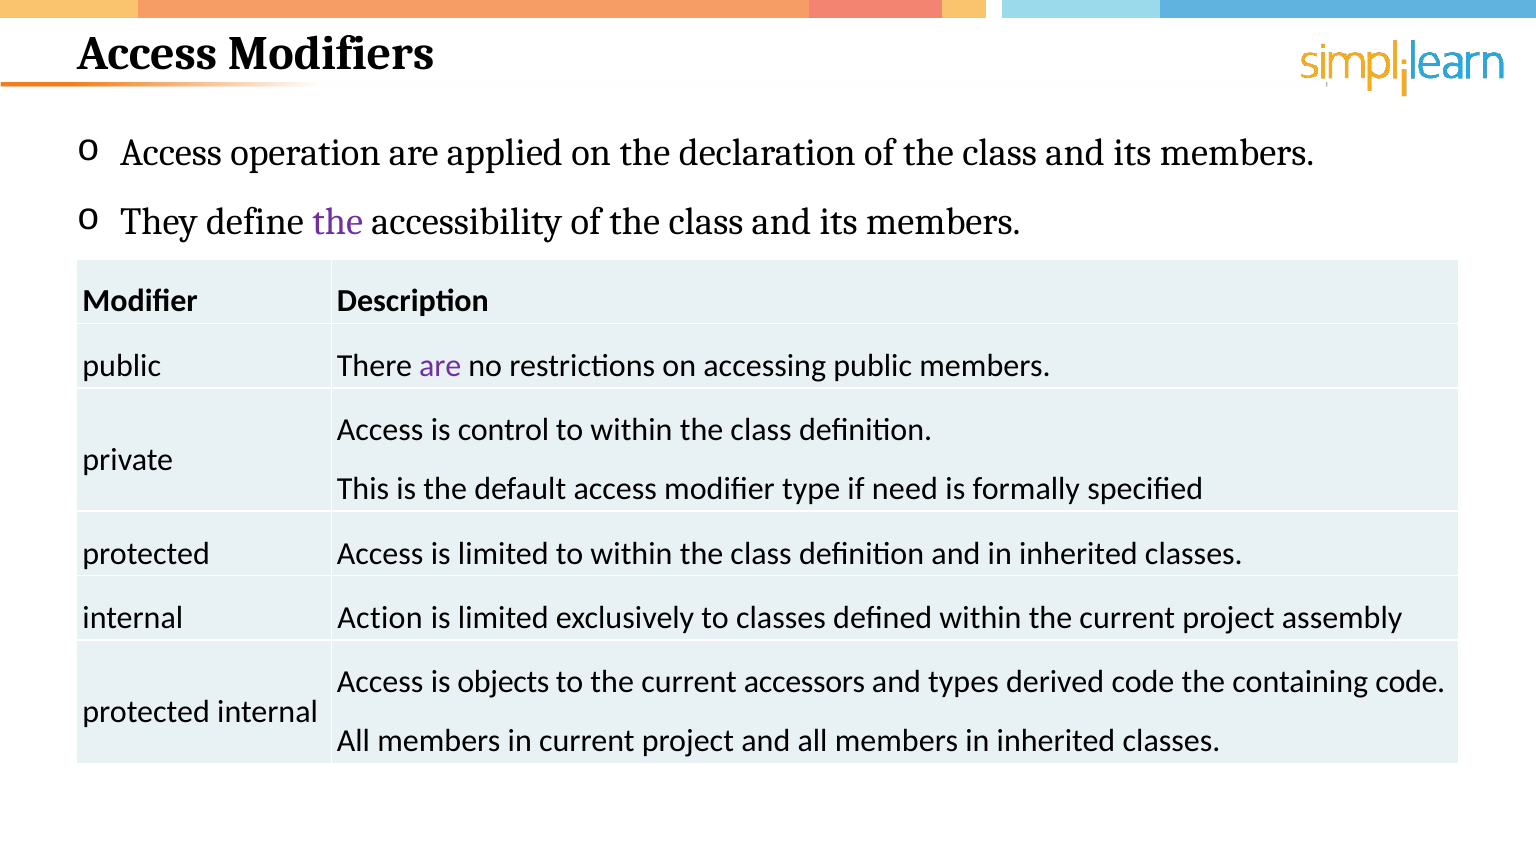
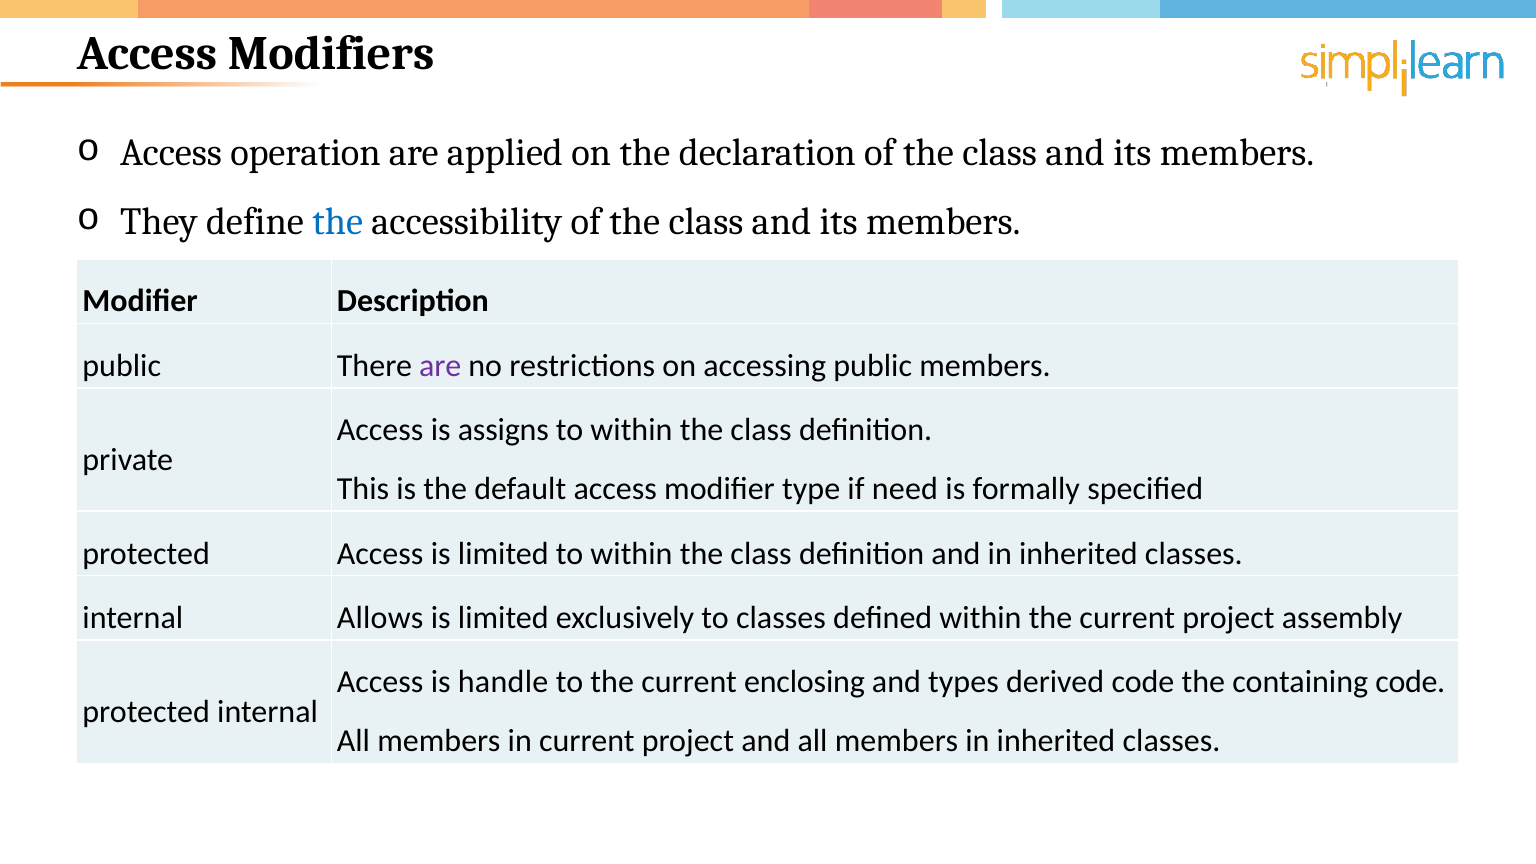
the at (338, 222) colour: purple -> blue
control: control -> assigns
Action: Action -> Allows
objects: objects -> handle
accessors: accessors -> enclosing
